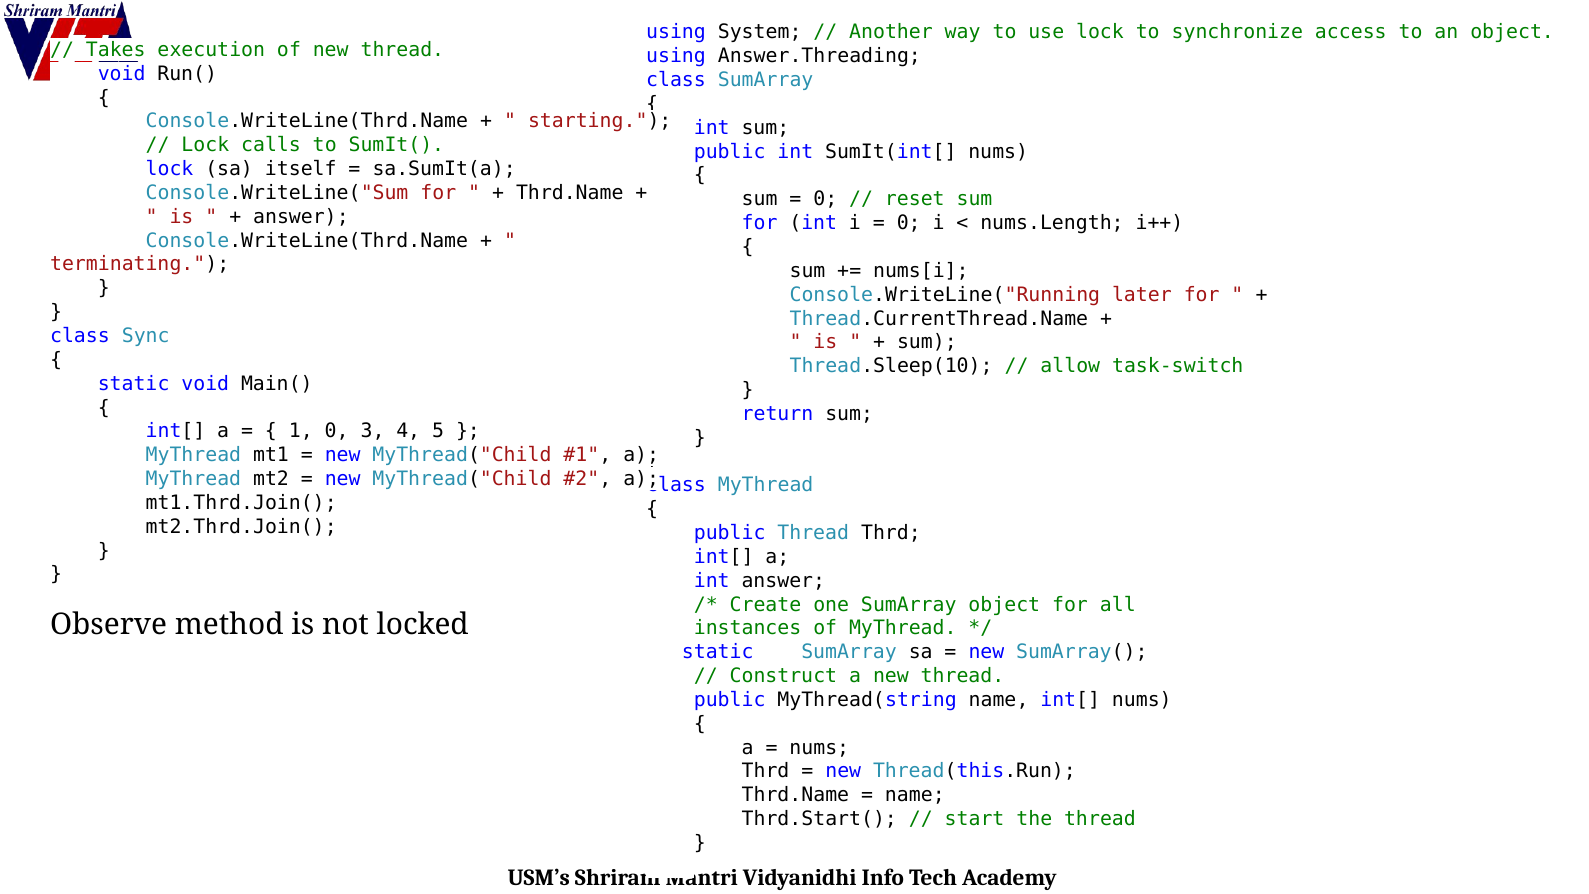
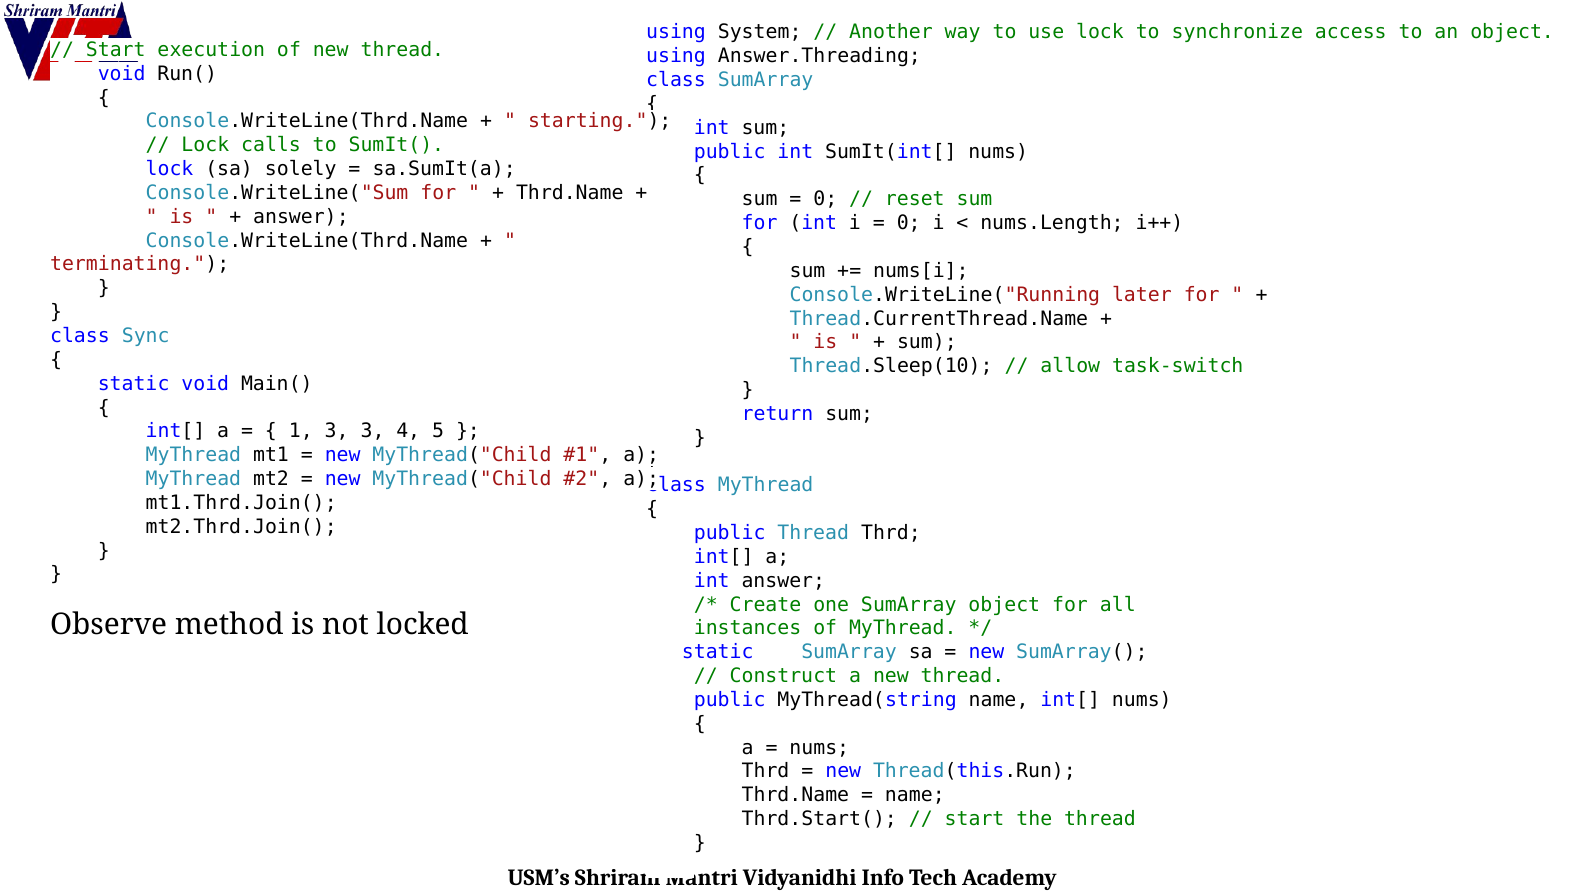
Takes at (116, 50): Takes -> Start
itself: itself -> solely
1 0: 0 -> 3
